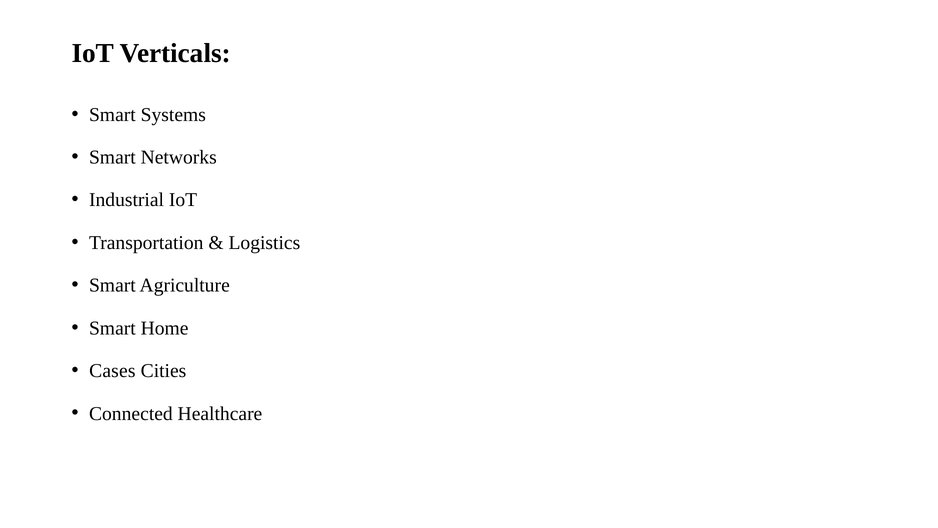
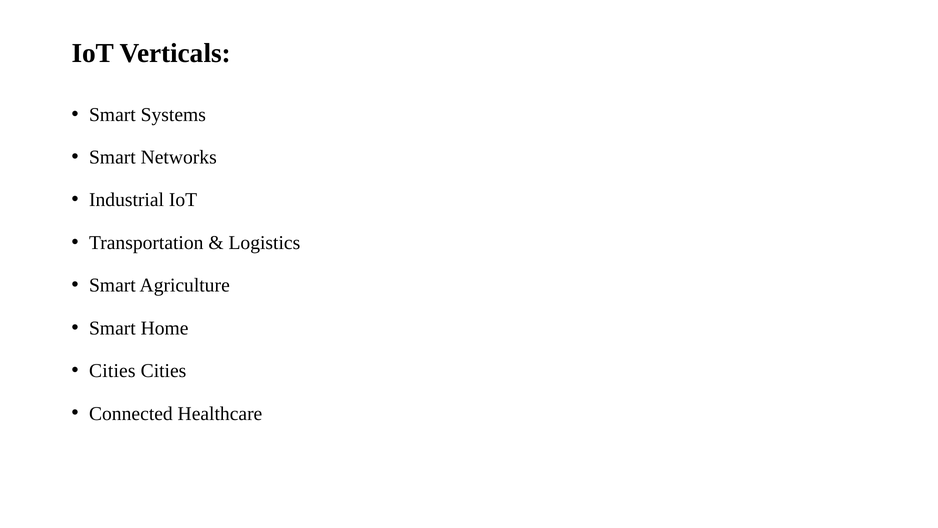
Cases at (112, 371): Cases -> Cities
